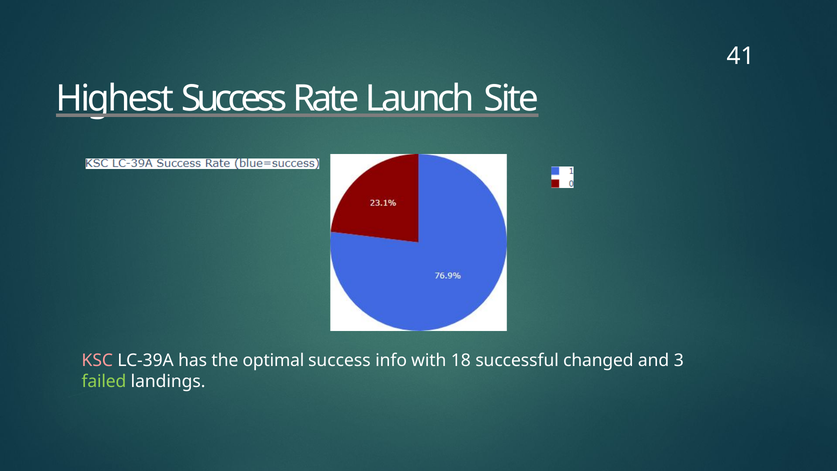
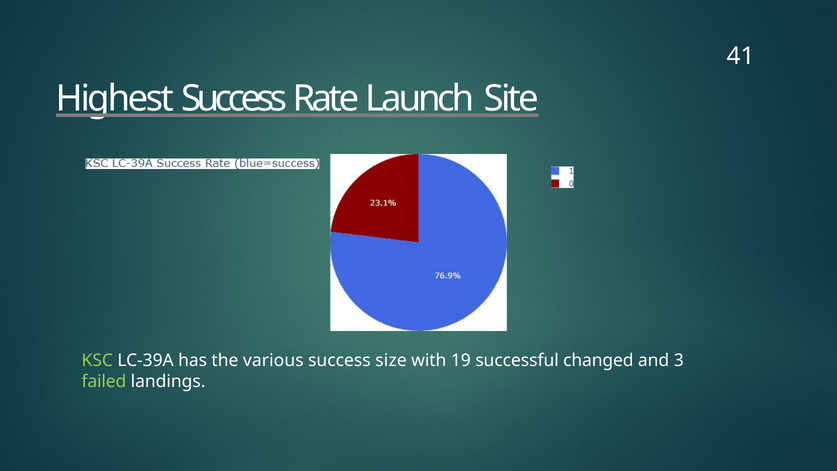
KSC colour: pink -> light green
optimal: optimal -> various
info: info -> size
18: 18 -> 19
